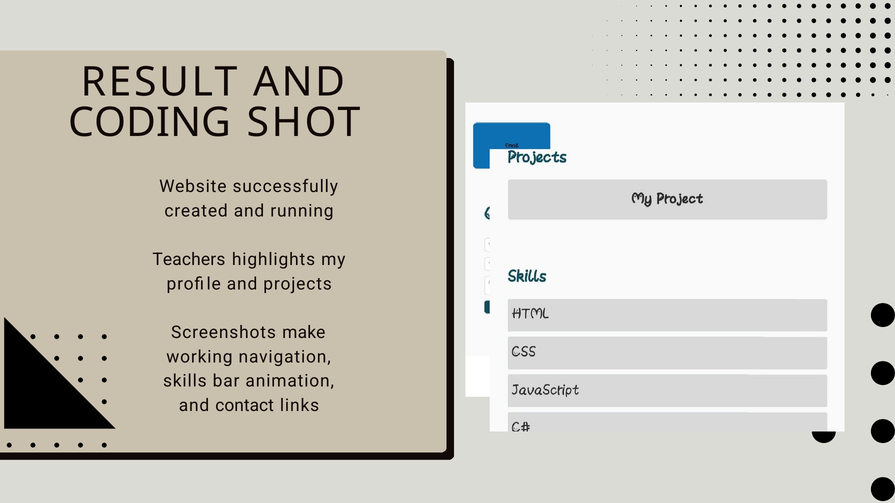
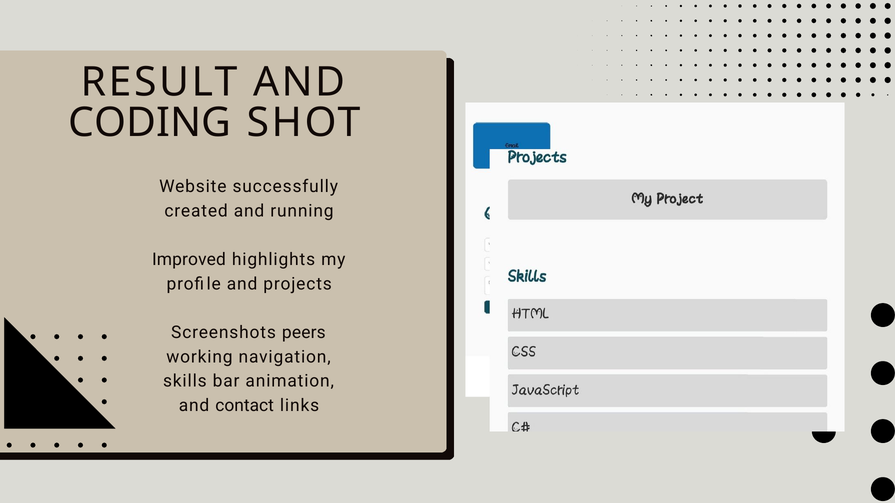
Teachers: Teachers -> Improved
make: make -> peers
